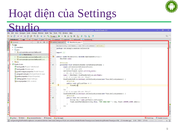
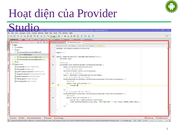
Settings: Settings -> Provider
